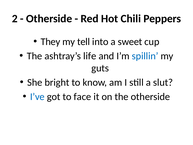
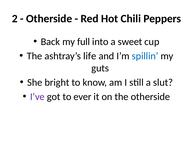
They: They -> Back
tell: tell -> full
I’ve colour: blue -> purple
face: face -> ever
